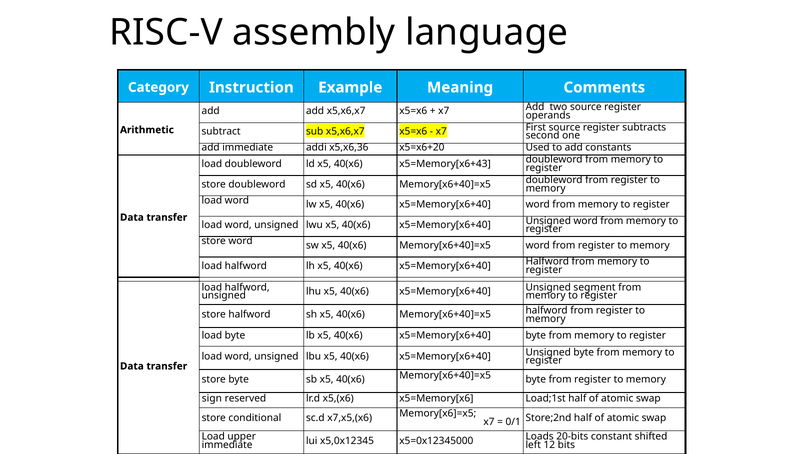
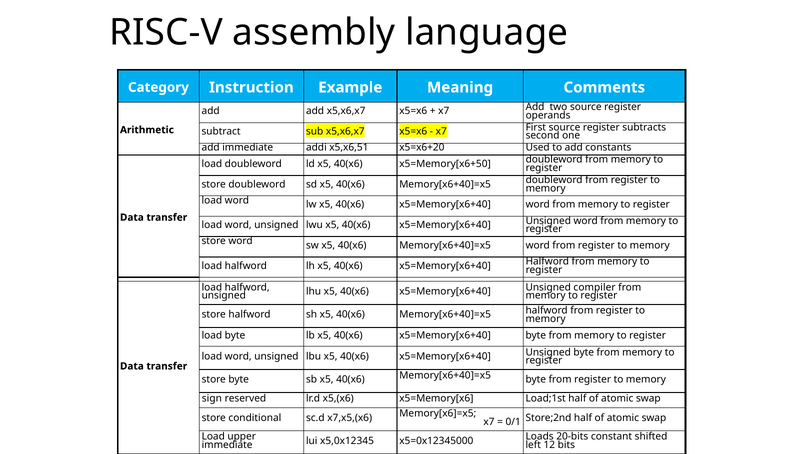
x5,x6,36: x5,x6,36 -> x5,x6,51
x5=Memory[x6+43: x5=Memory[x6+43 -> x5=Memory[x6+50
segment: segment -> compiler
